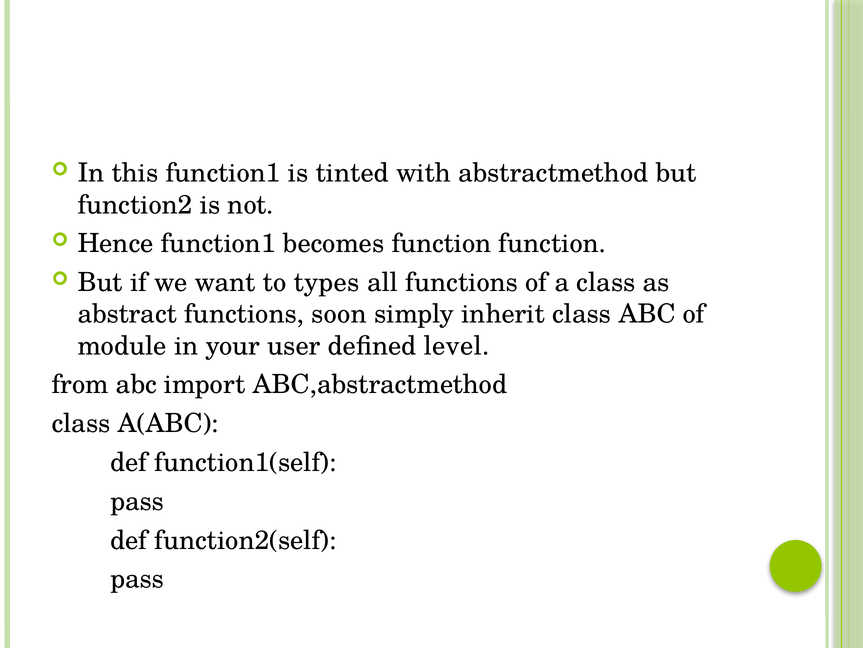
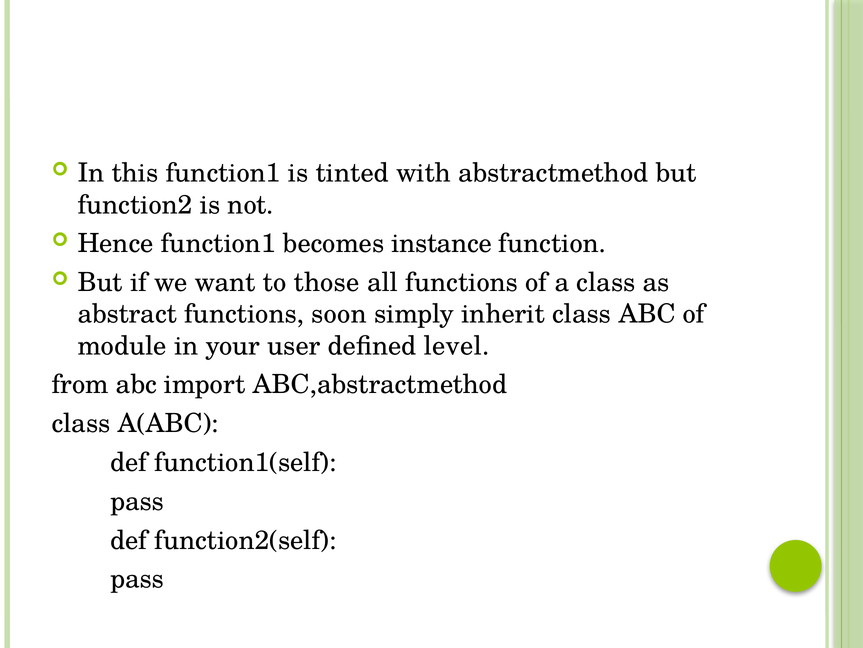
becomes function: function -> instance
types: types -> those
